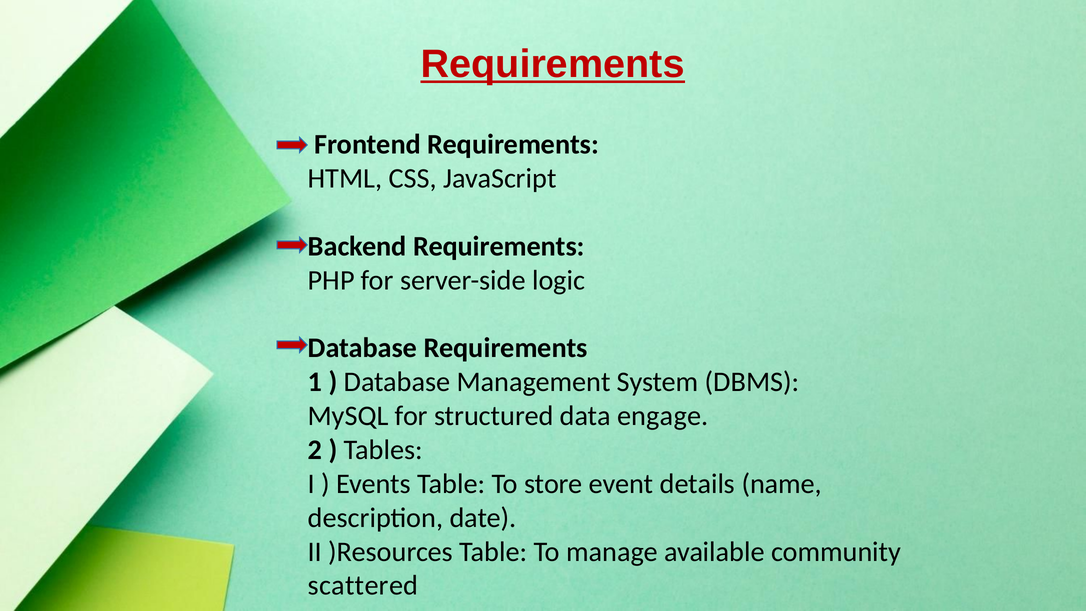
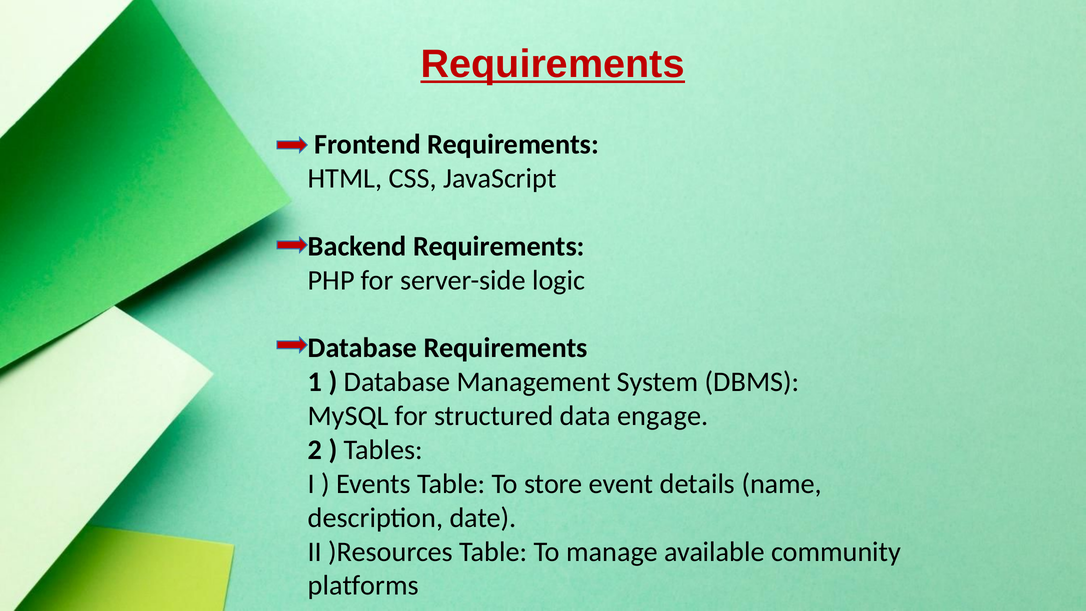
scattered: scattered -> platforms
